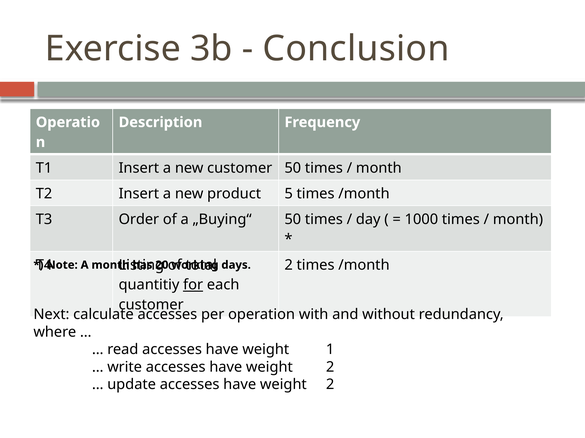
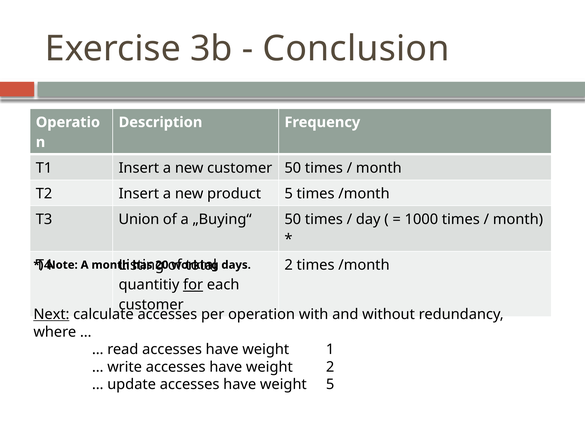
Order: Order -> Union
Next underline: none -> present
2 at (330, 385): 2 -> 5
